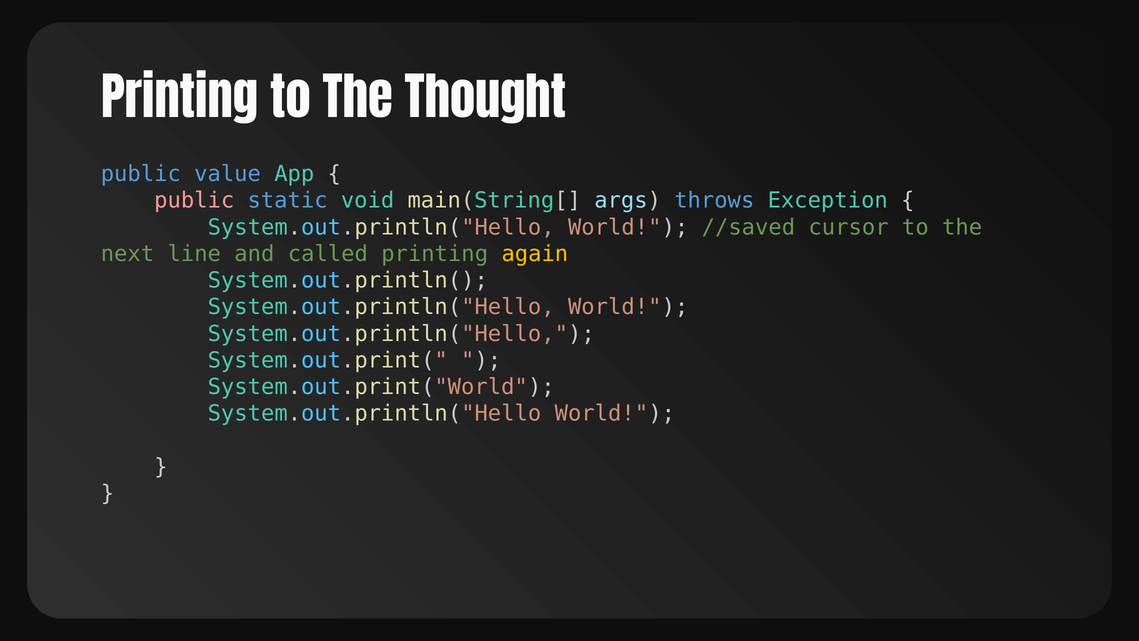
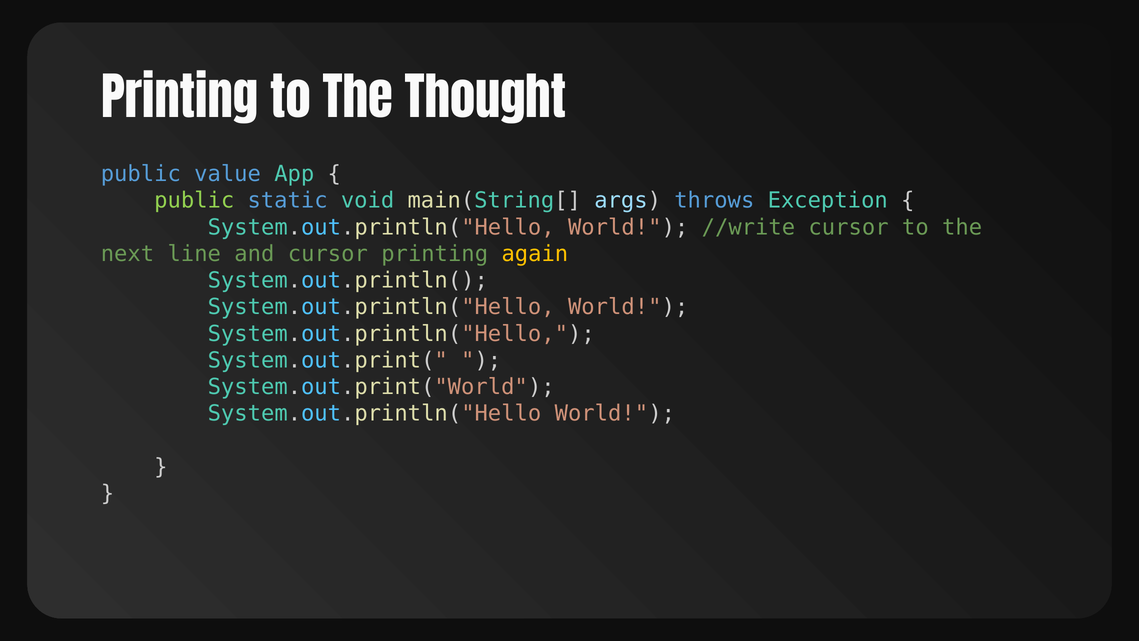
public at (194, 201) colour: pink -> light green
//saved: //saved -> //write
and called: called -> cursor
